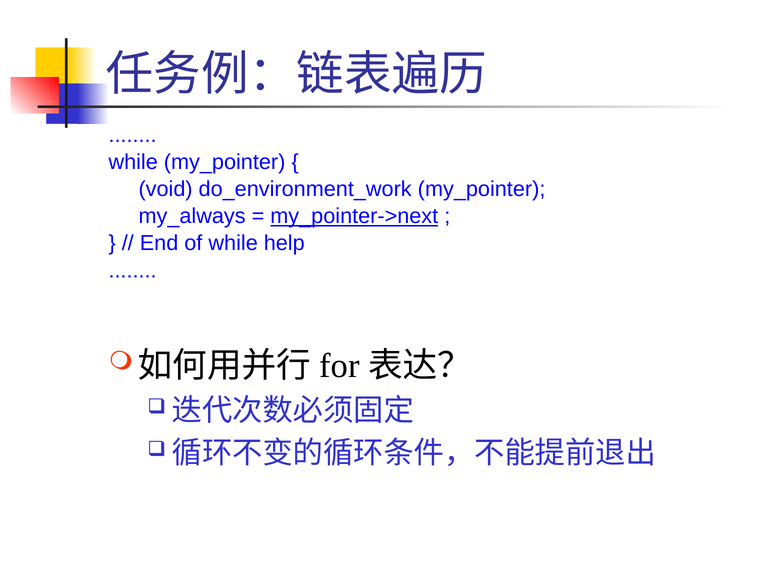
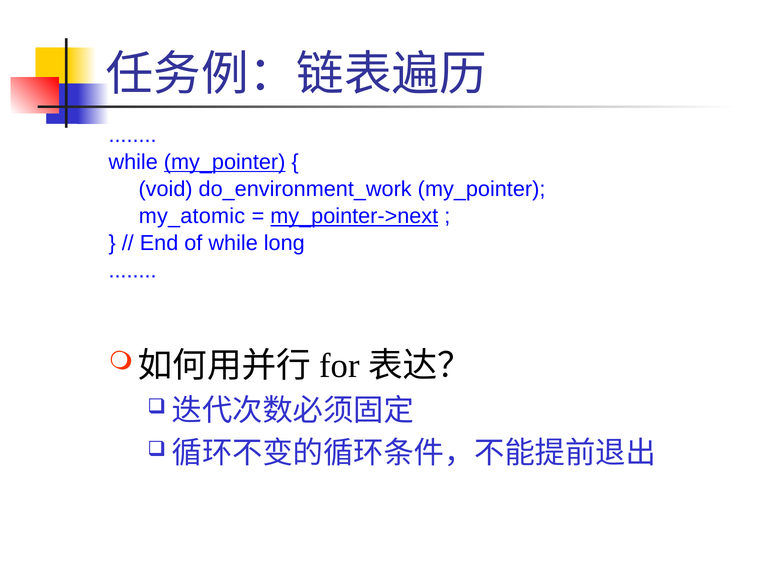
my_pointer at (225, 162) underline: none -> present
my_always: my_always -> my_atomic
help: help -> long
